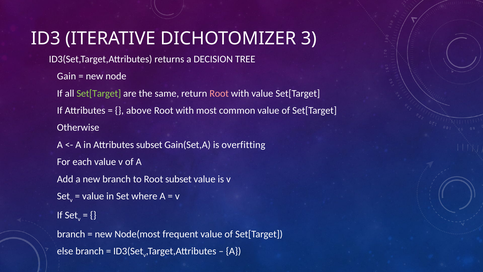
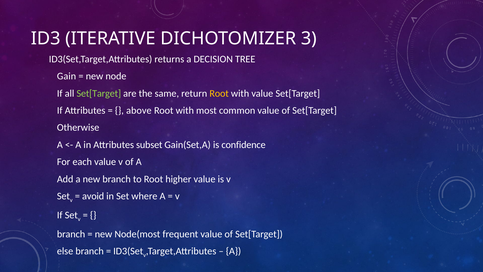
Root at (219, 93) colour: pink -> yellow
overfitting: overfitting -> confidence
Root subset: subset -> higher
value at (93, 196): value -> avoid
